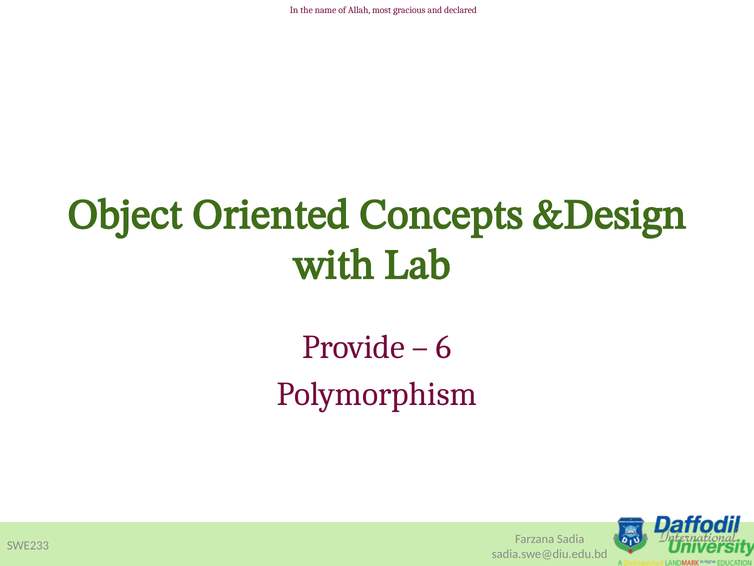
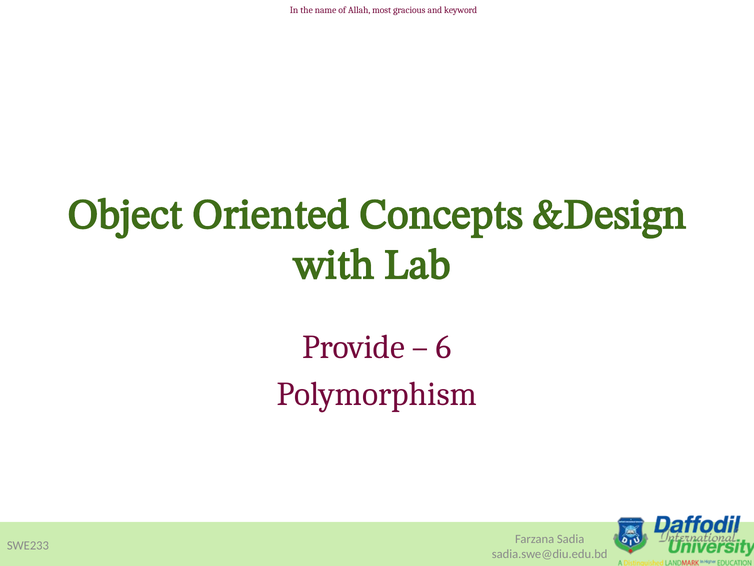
declared: declared -> keyword
